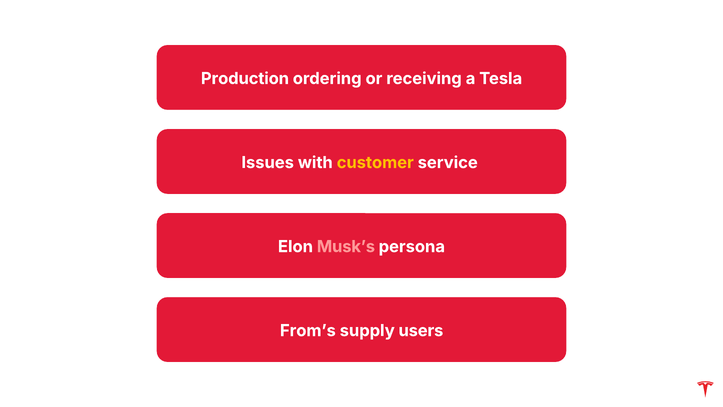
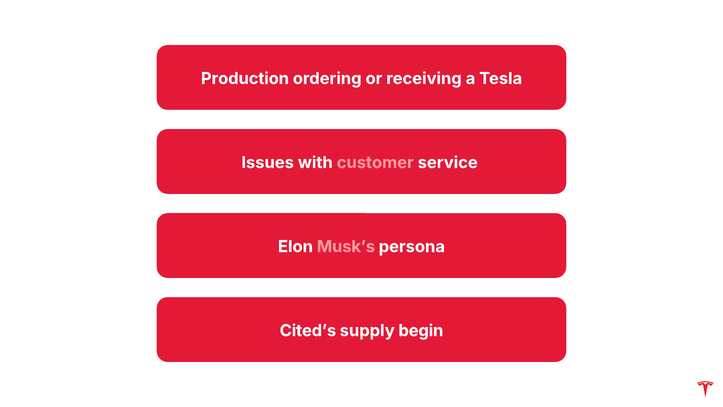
customer colour: yellow -> pink
From’s: From’s -> Cited’s
users: users -> begin
